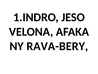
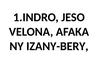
RAVA-BERY: RAVA-BERY -> IZANY-BERY
